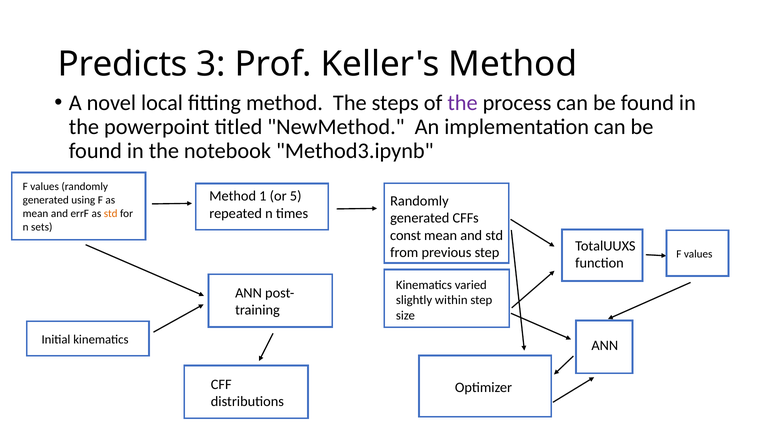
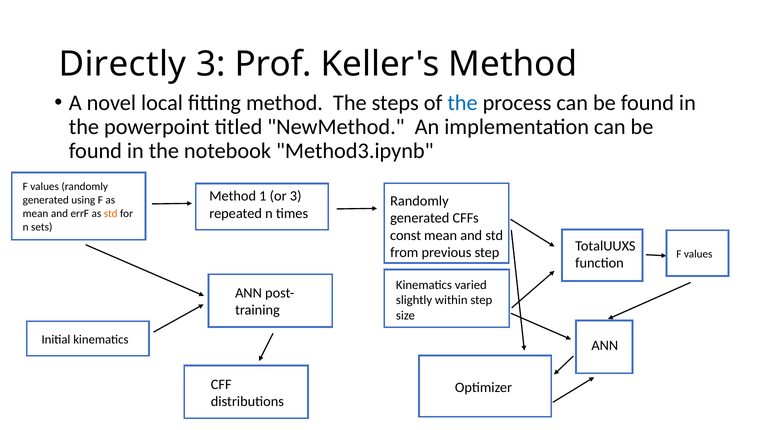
Predicts: Predicts -> Directly
the at (462, 103) colour: purple -> blue
or 5: 5 -> 3
